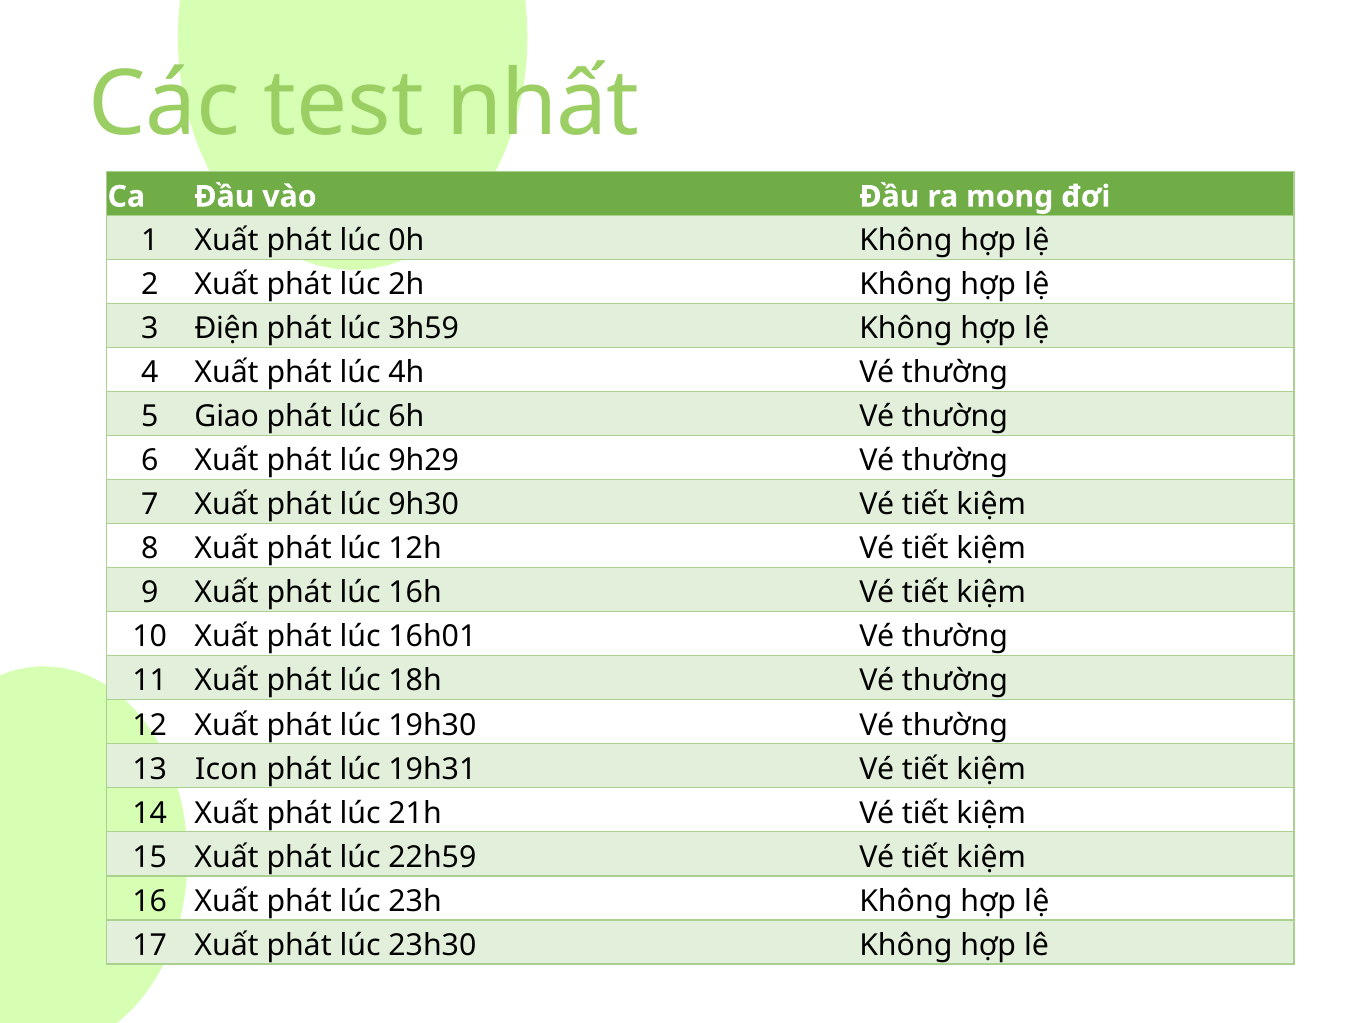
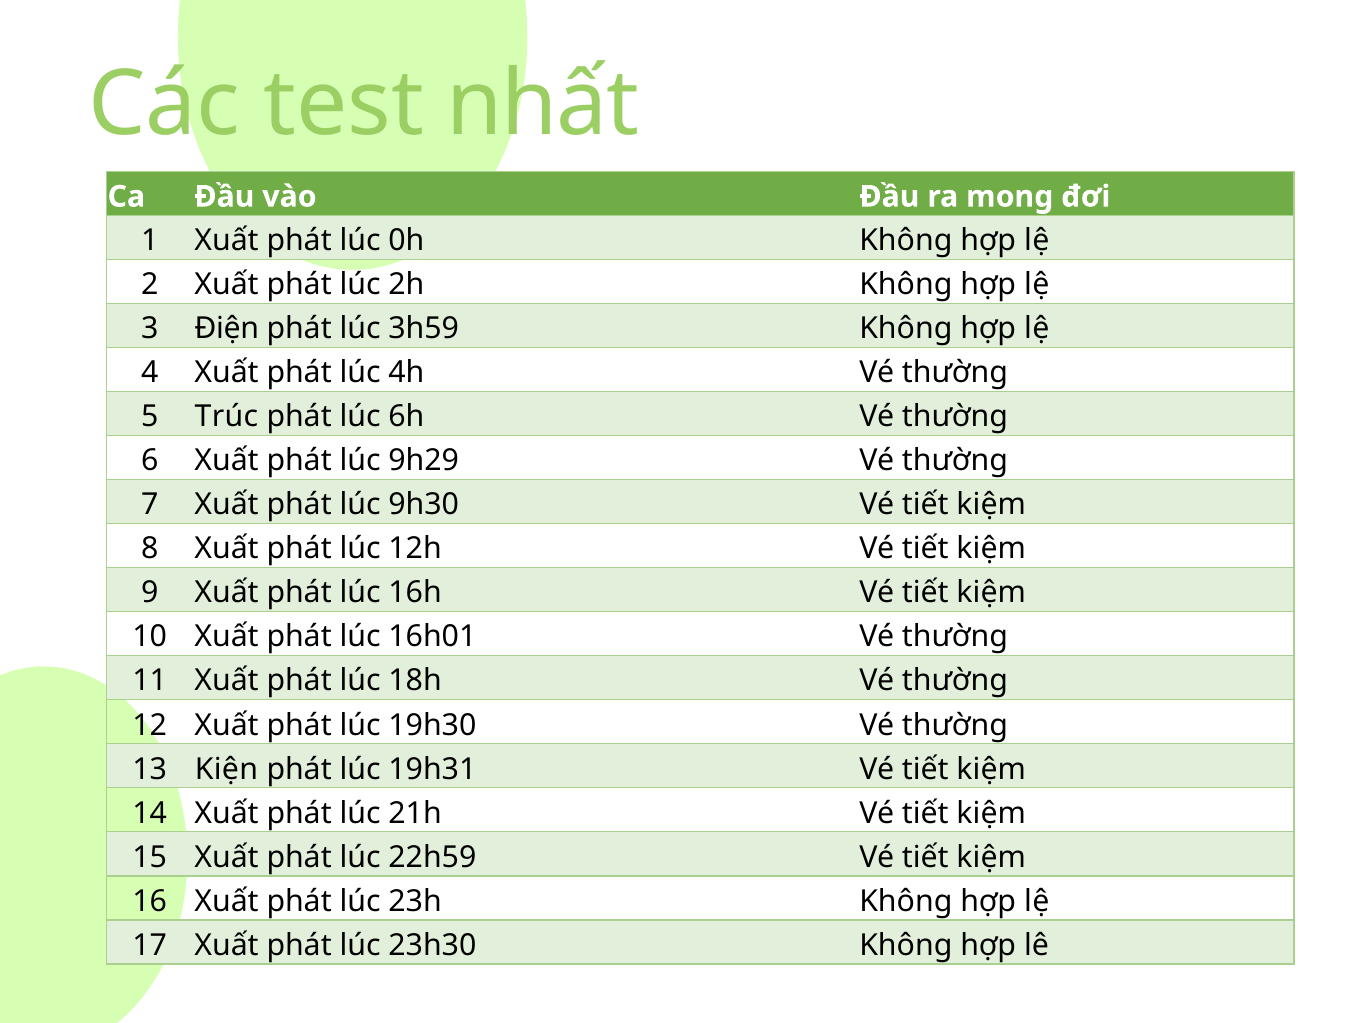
Giao: Giao -> Trúc
Icon: Icon -> Kiện
